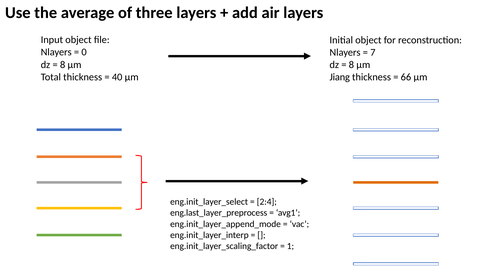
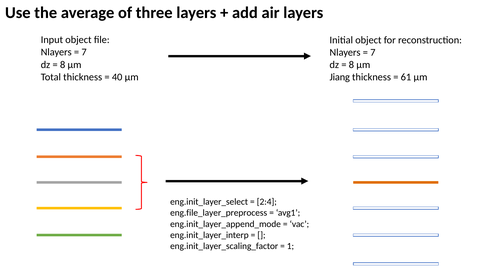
0 at (84, 52): 0 -> 7
66: 66 -> 61
eng.last_layer_preprocess: eng.last_layer_preprocess -> eng.file_layer_preprocess
